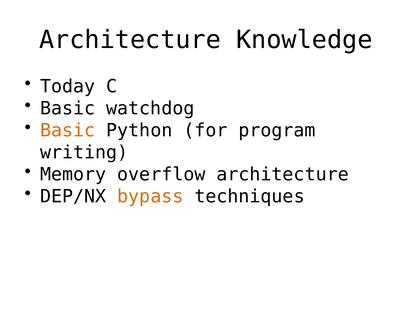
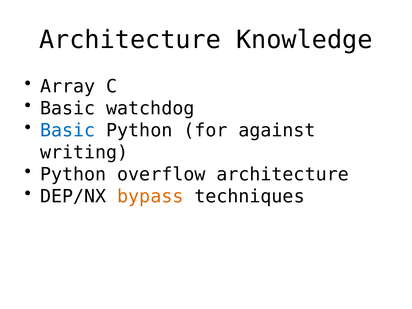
Today: Today -> Array
Basic at (68, 130) colour: orange -> blue
program: program -> against
Memory at (73, 174): Memory -> Python
